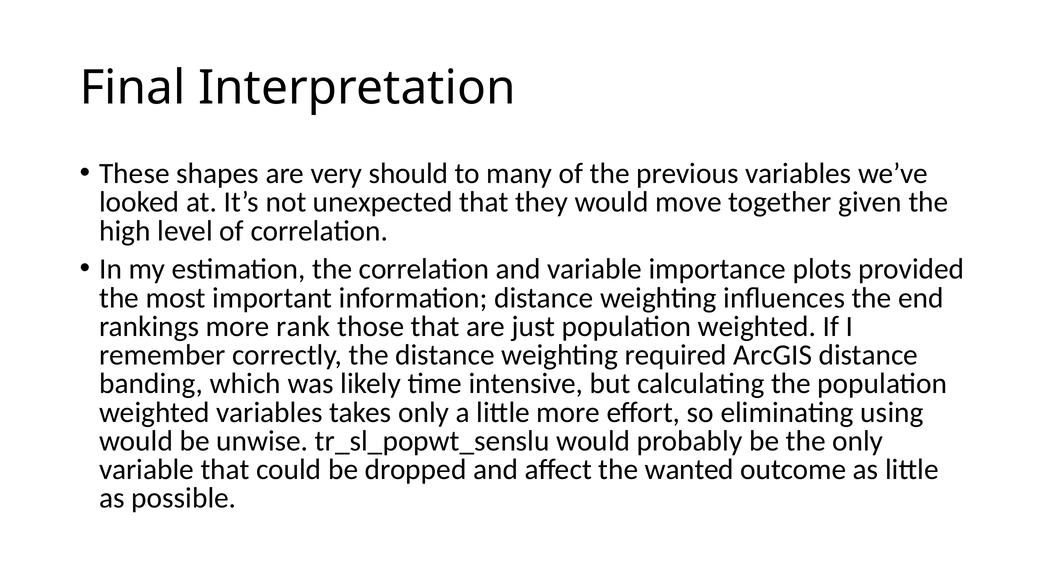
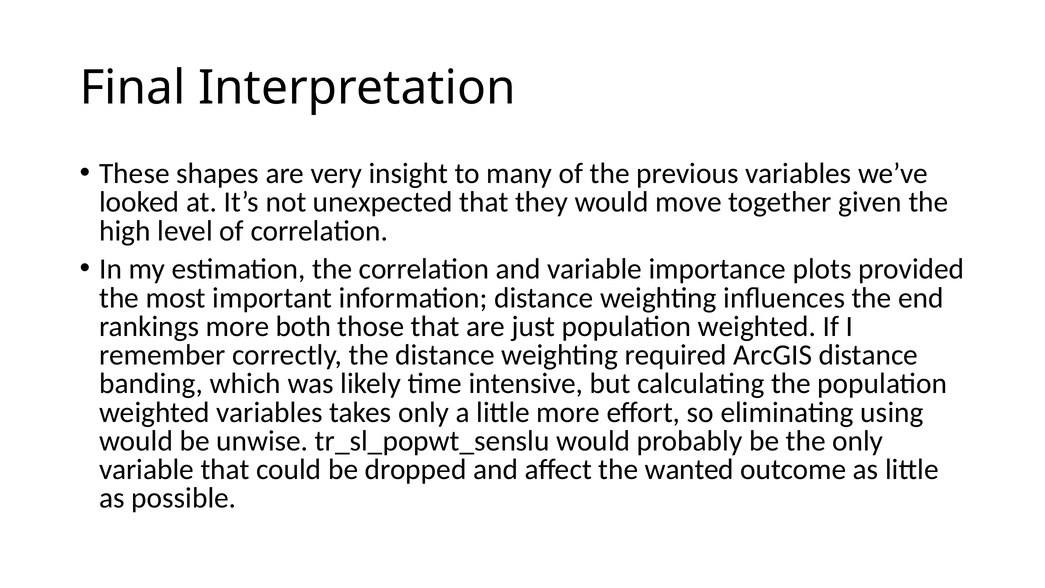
should: should -> insight
rank: rank -> both
